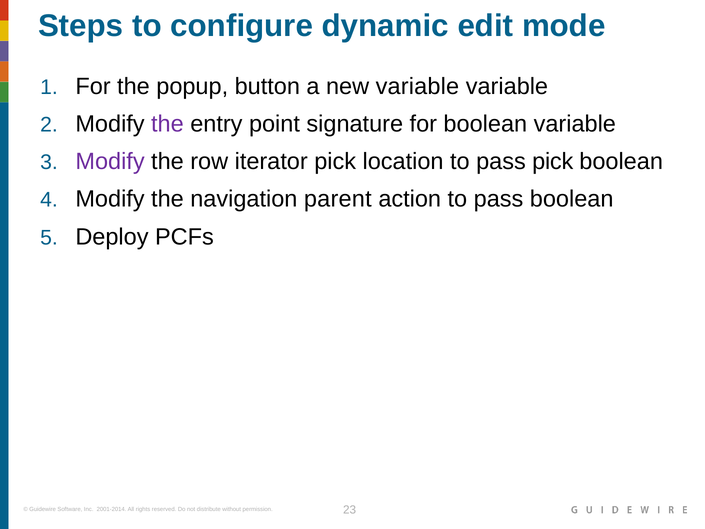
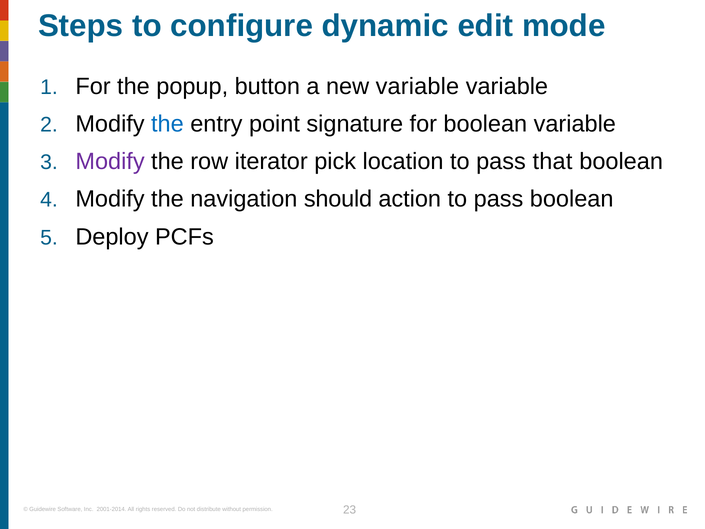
the at (167, 124) colour: purple -> blue
pass pick: pick -> that
parent: parent -> should
